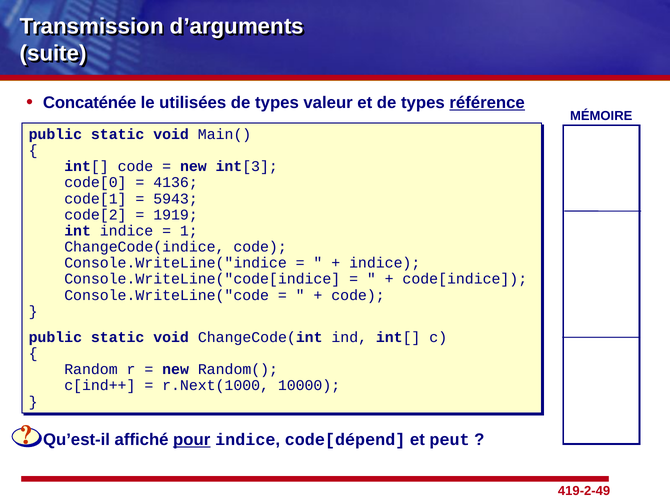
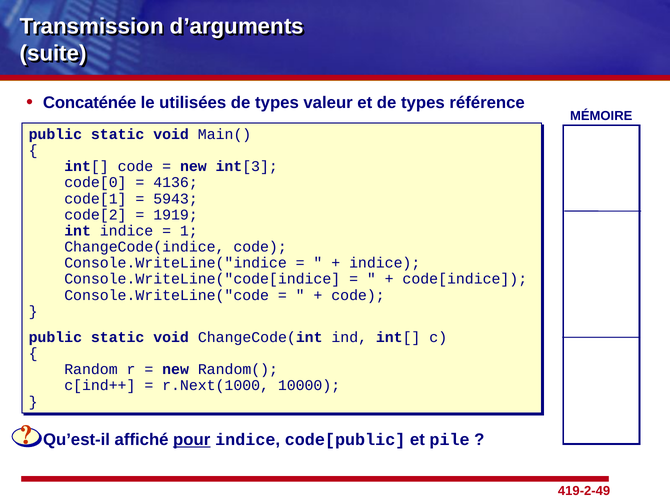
référence underline: present -> none
code[dépend: code[dépend -> code[public
peut: peut -> pile
